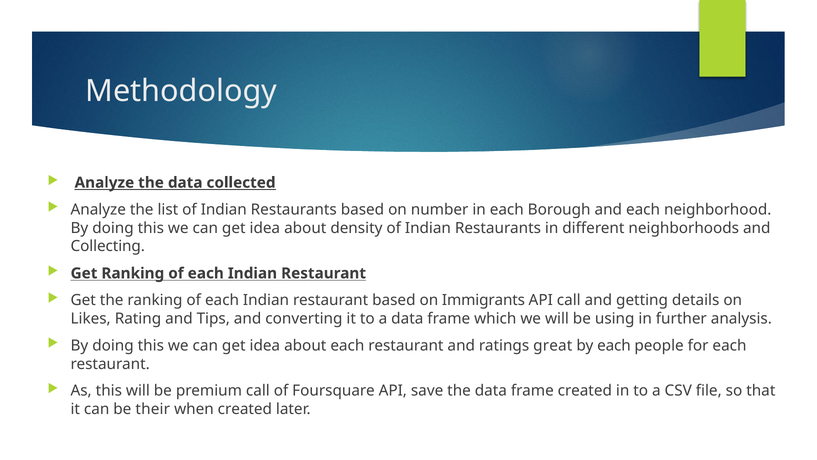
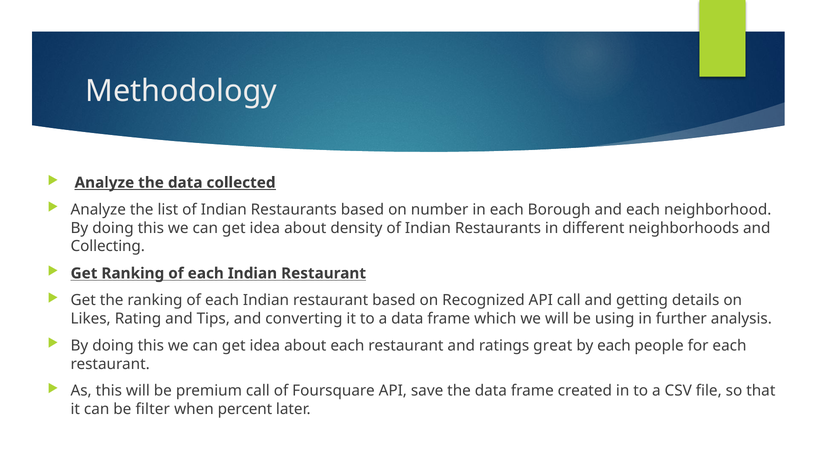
Immigrants: Immigrants -> Recognized
their: their -> filter
when created: created -> percent
